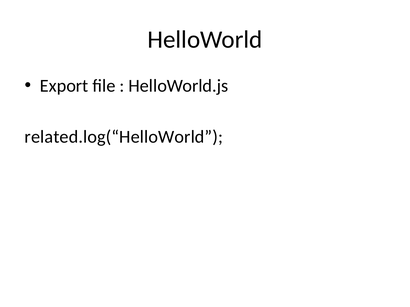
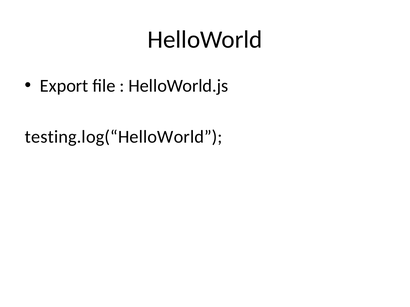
related.log(“HelloWorld: related.log(“HelloWorld -> testing.log(“HelloWorld
